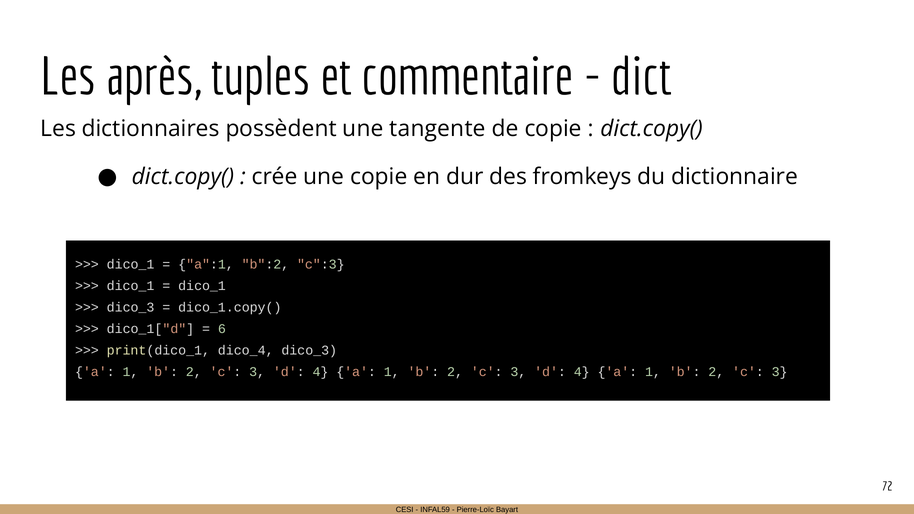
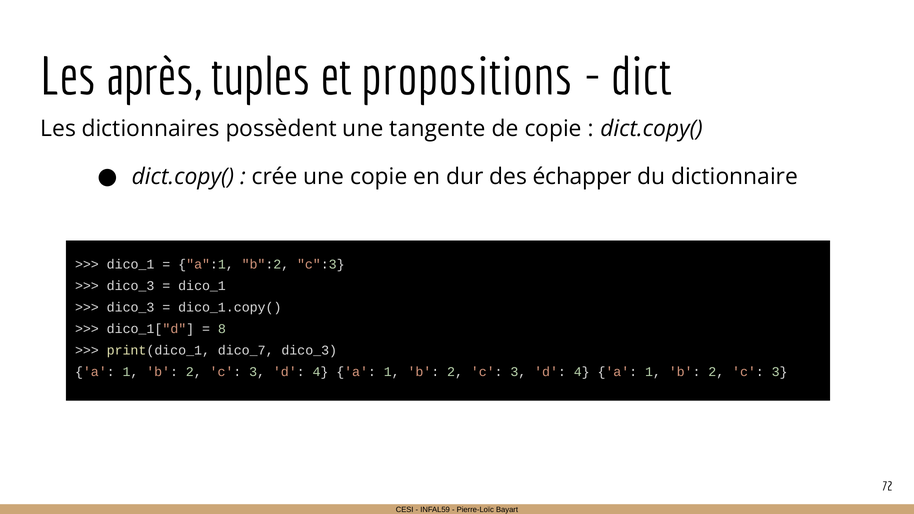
commentaire: commentaire -> propositions
fromkeys: fromkeys -> échapper
dico_1 at (131, 286): dico_1 -> dico_3
6: 6 -> 8
dico_4: dico_4 -> dico_7
